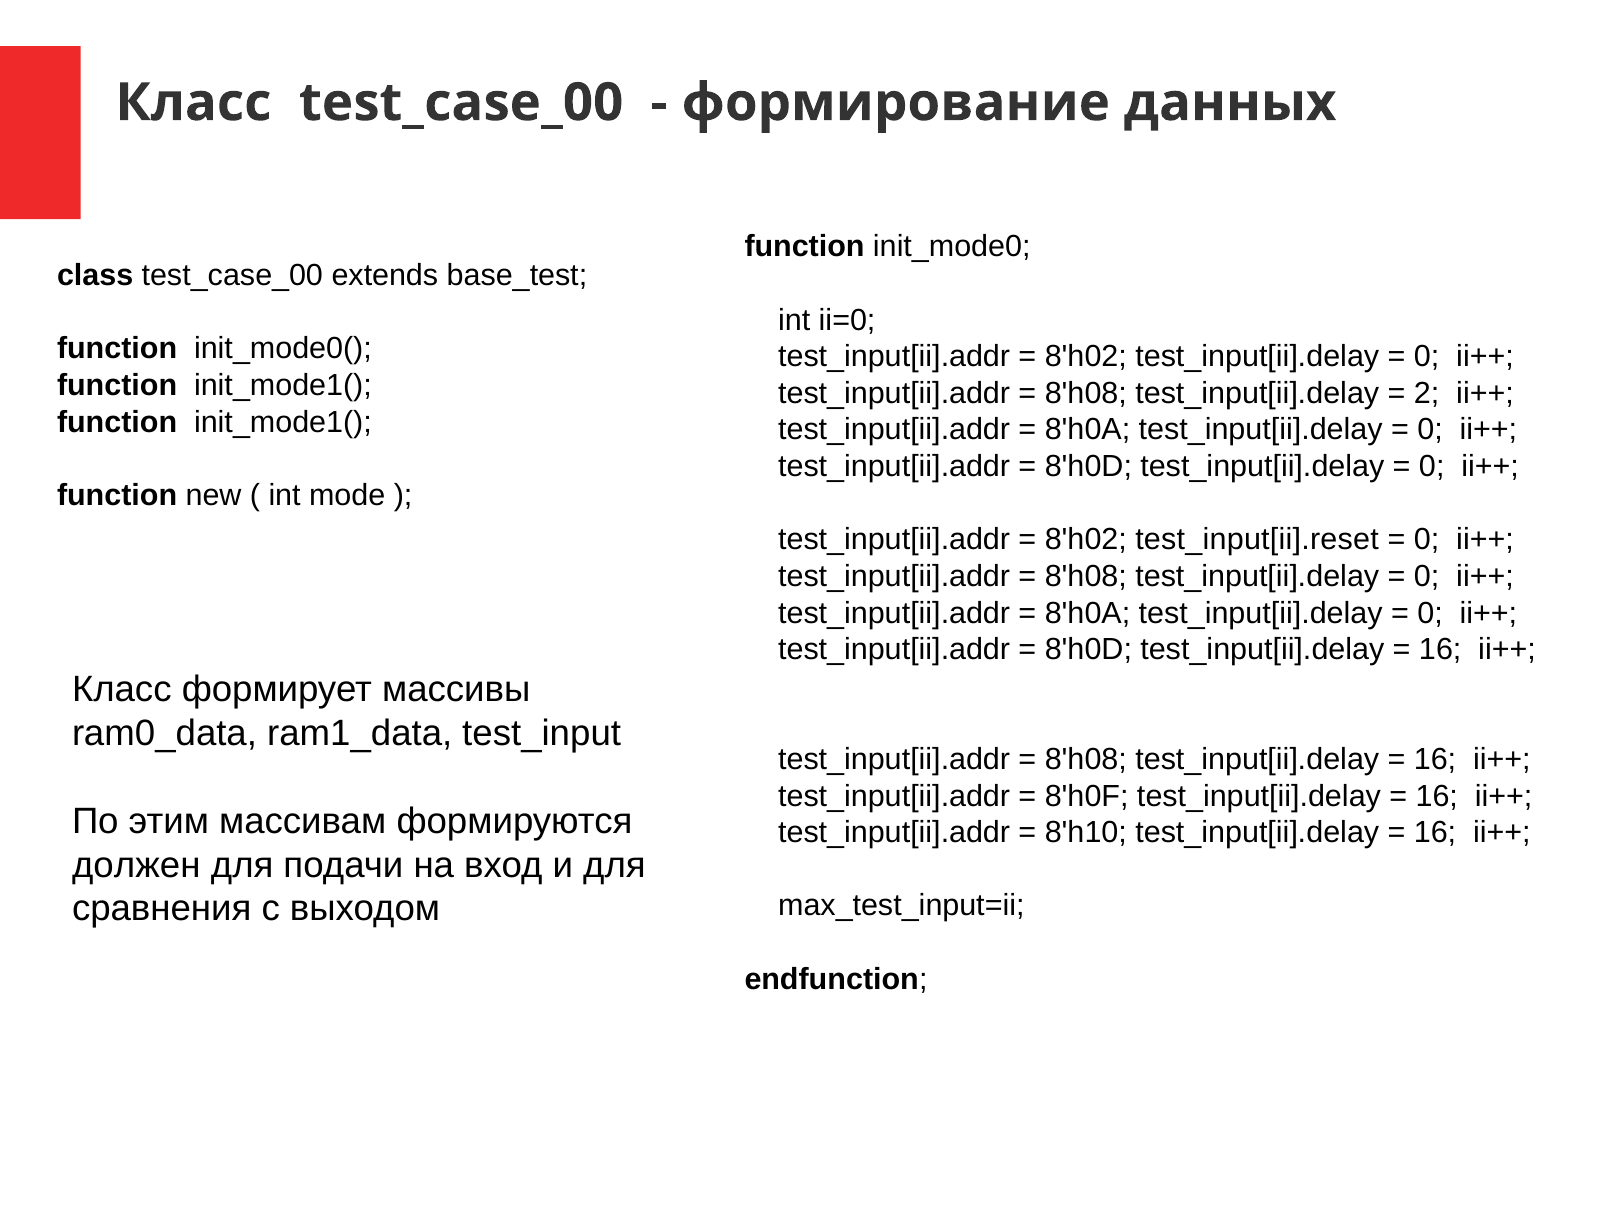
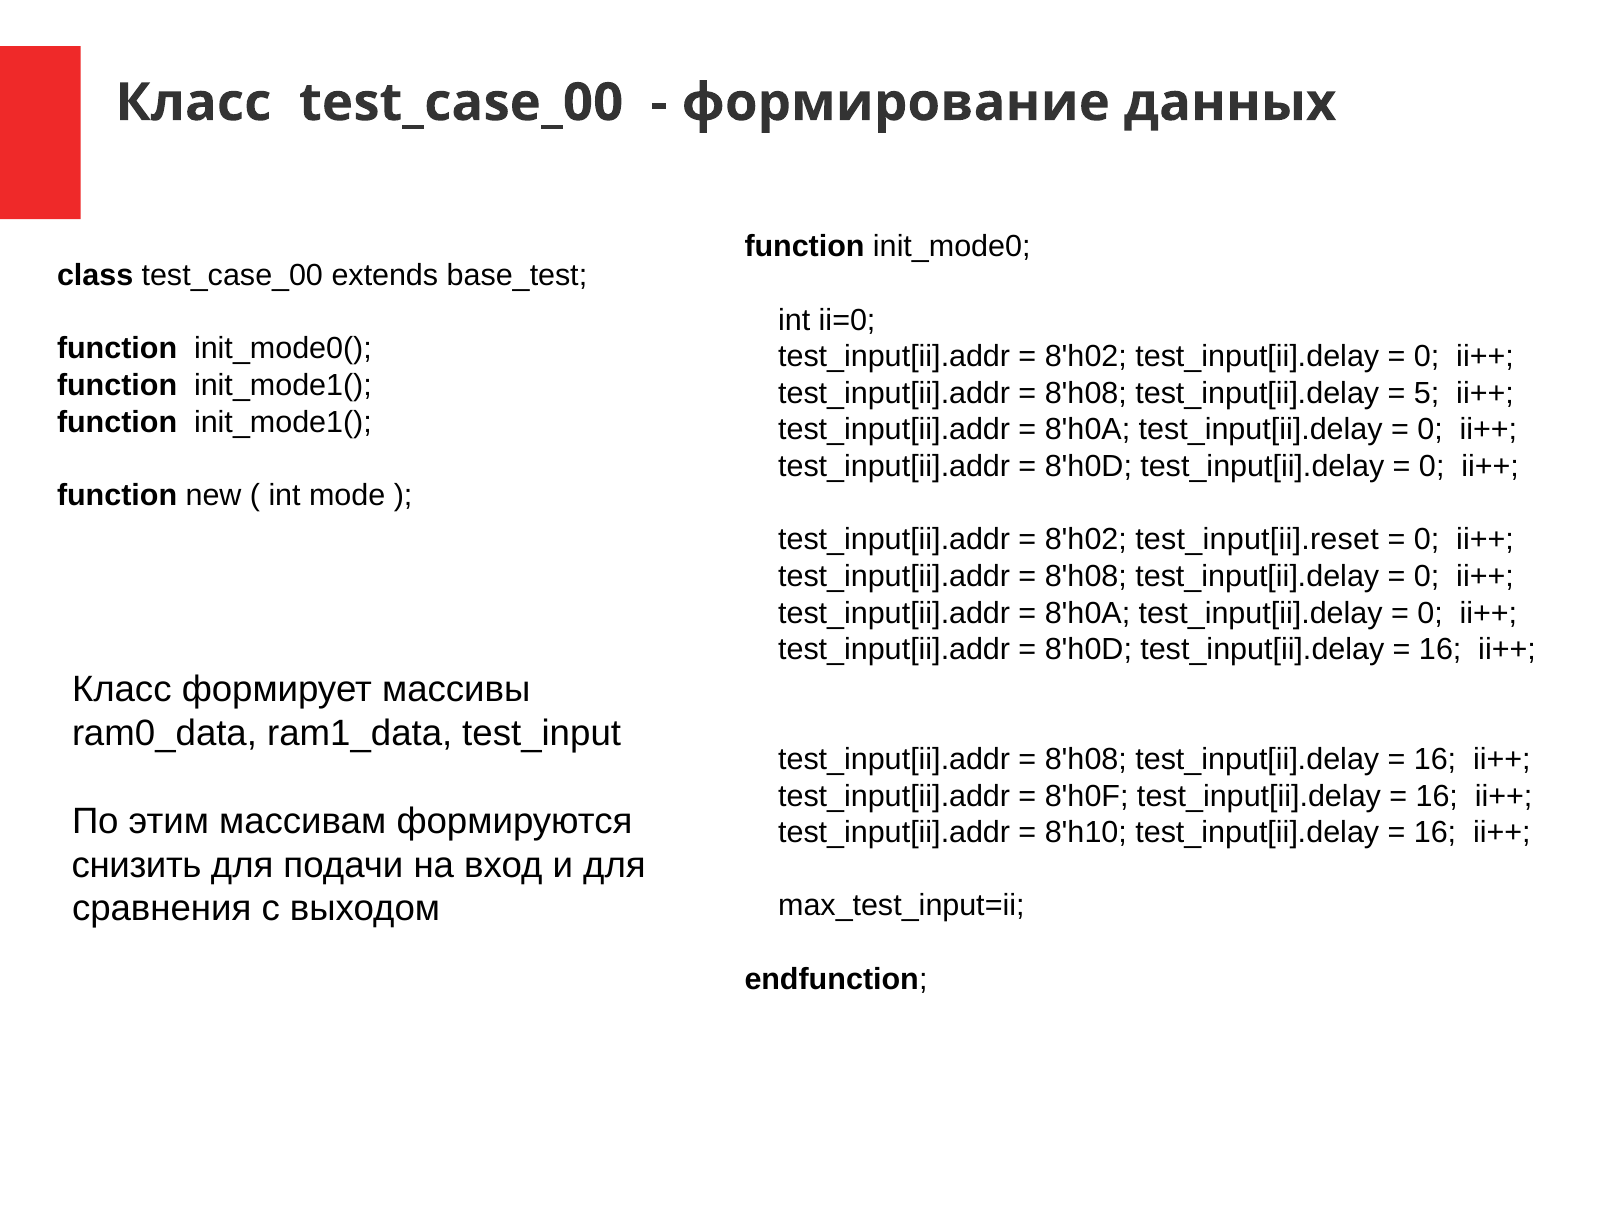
2: 2 -> 5
должен: должен -> снизить
